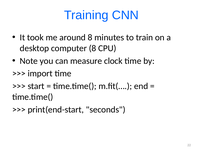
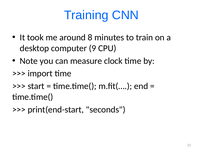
computer 8: 8 -> 9
